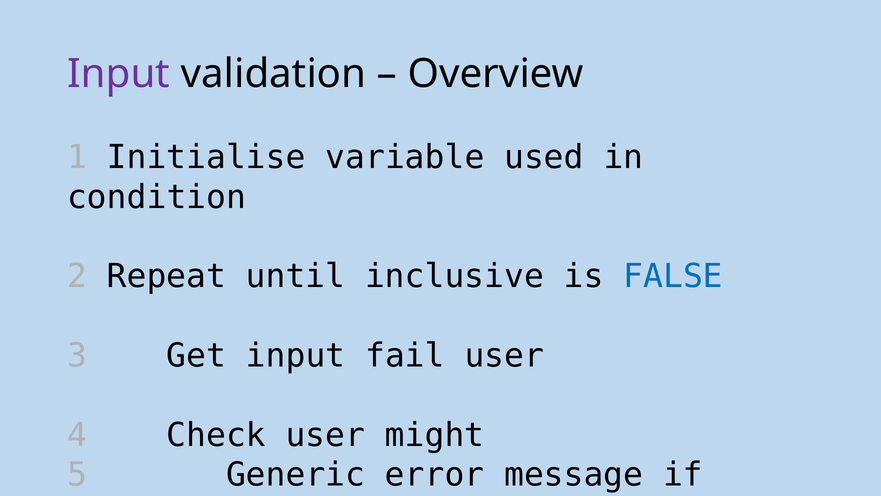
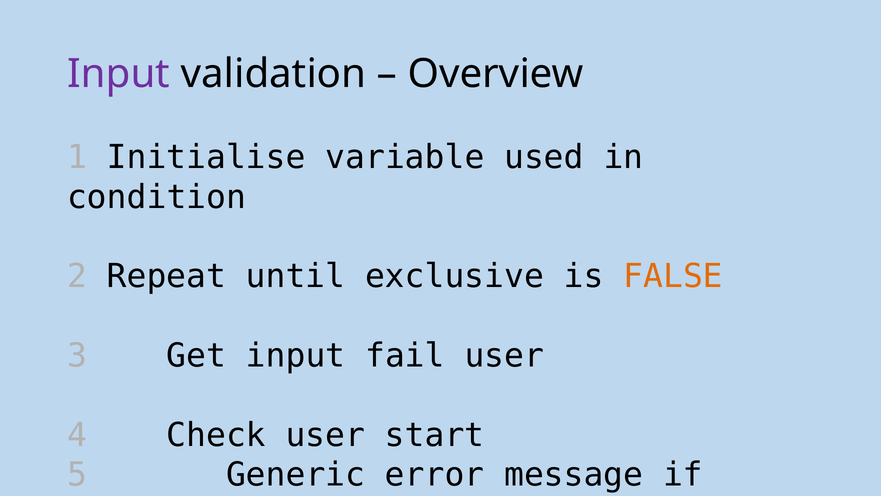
inclusive: inclusive -> exclusive
FALSE colour: blue -> orange
might: might -> start
